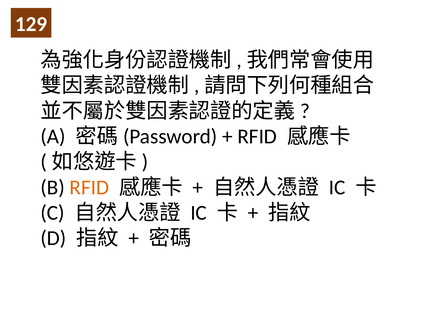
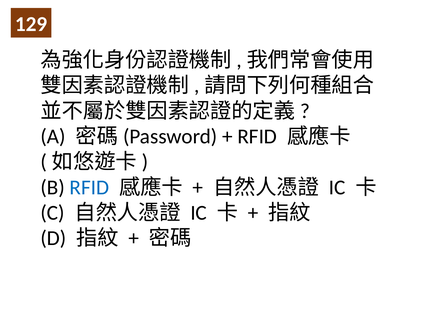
RFID at (89, 187) colour: orange -> blue
